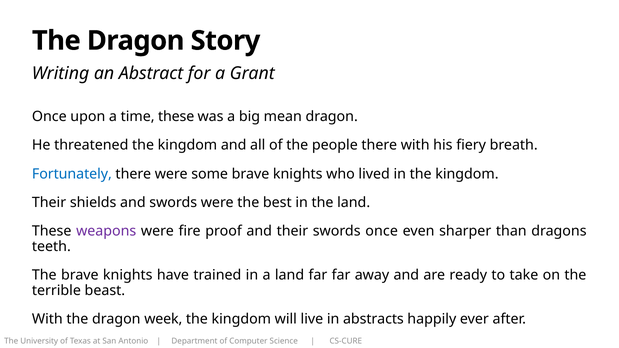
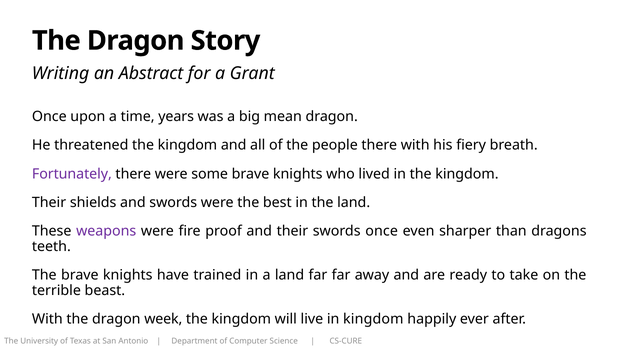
time these: these -> years
Fortunately colour: blue -> purple
in abstracts: abstracts -> kingdom
